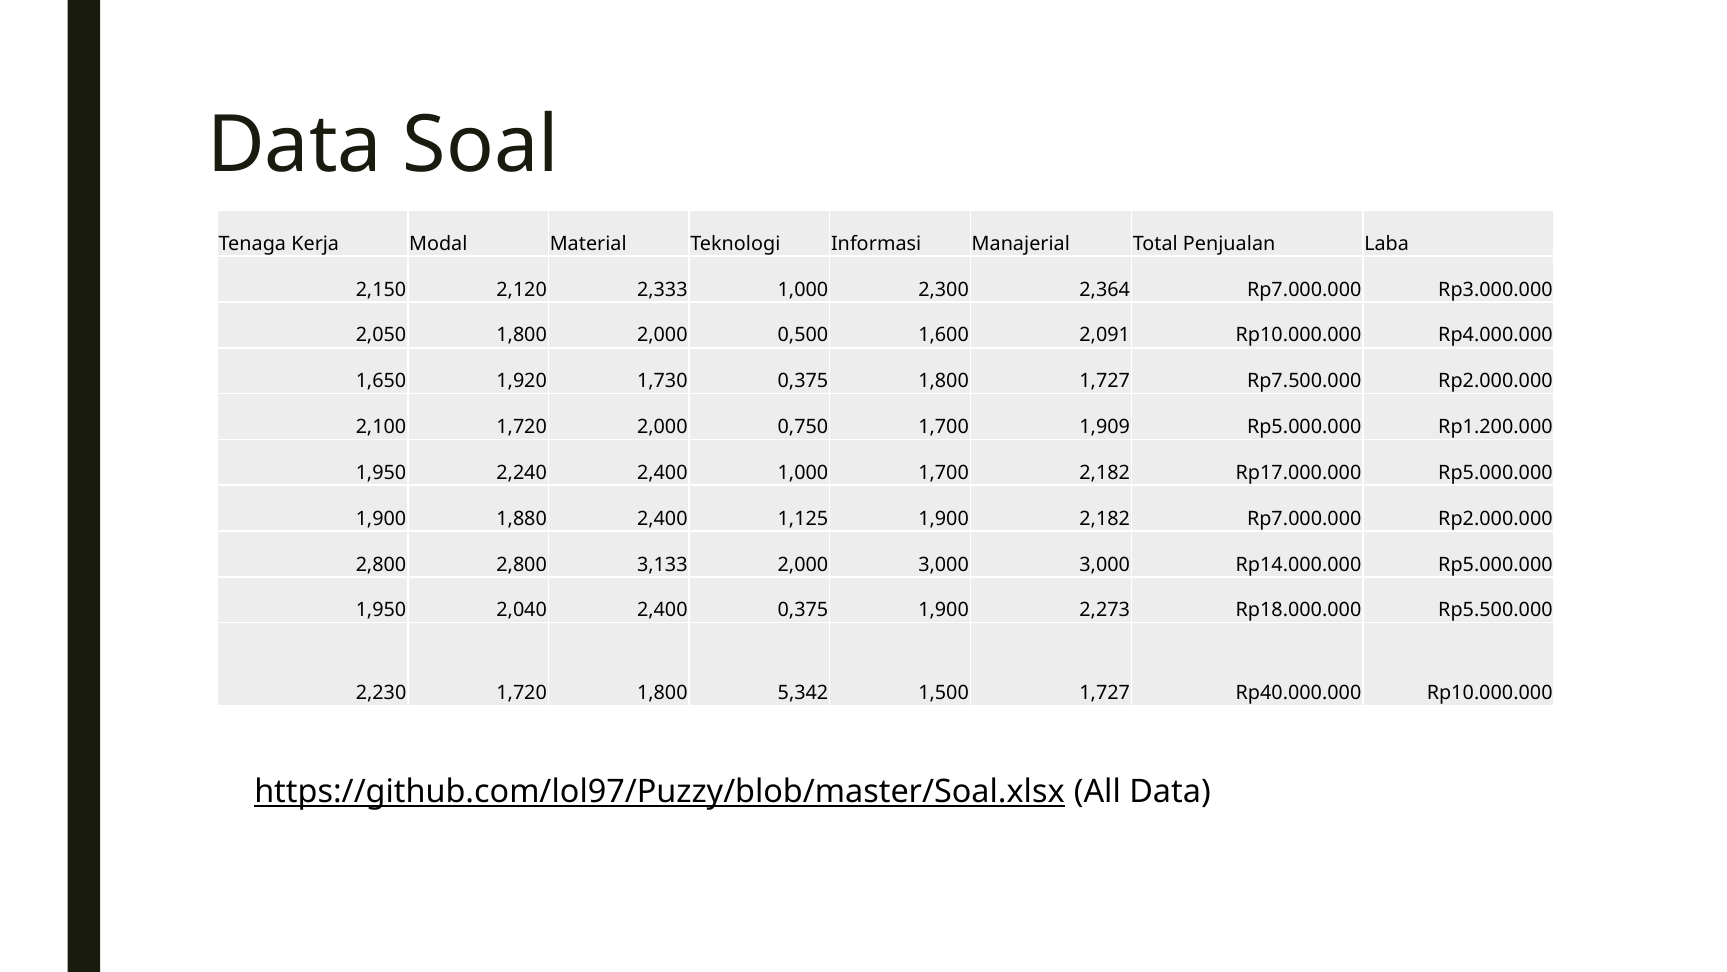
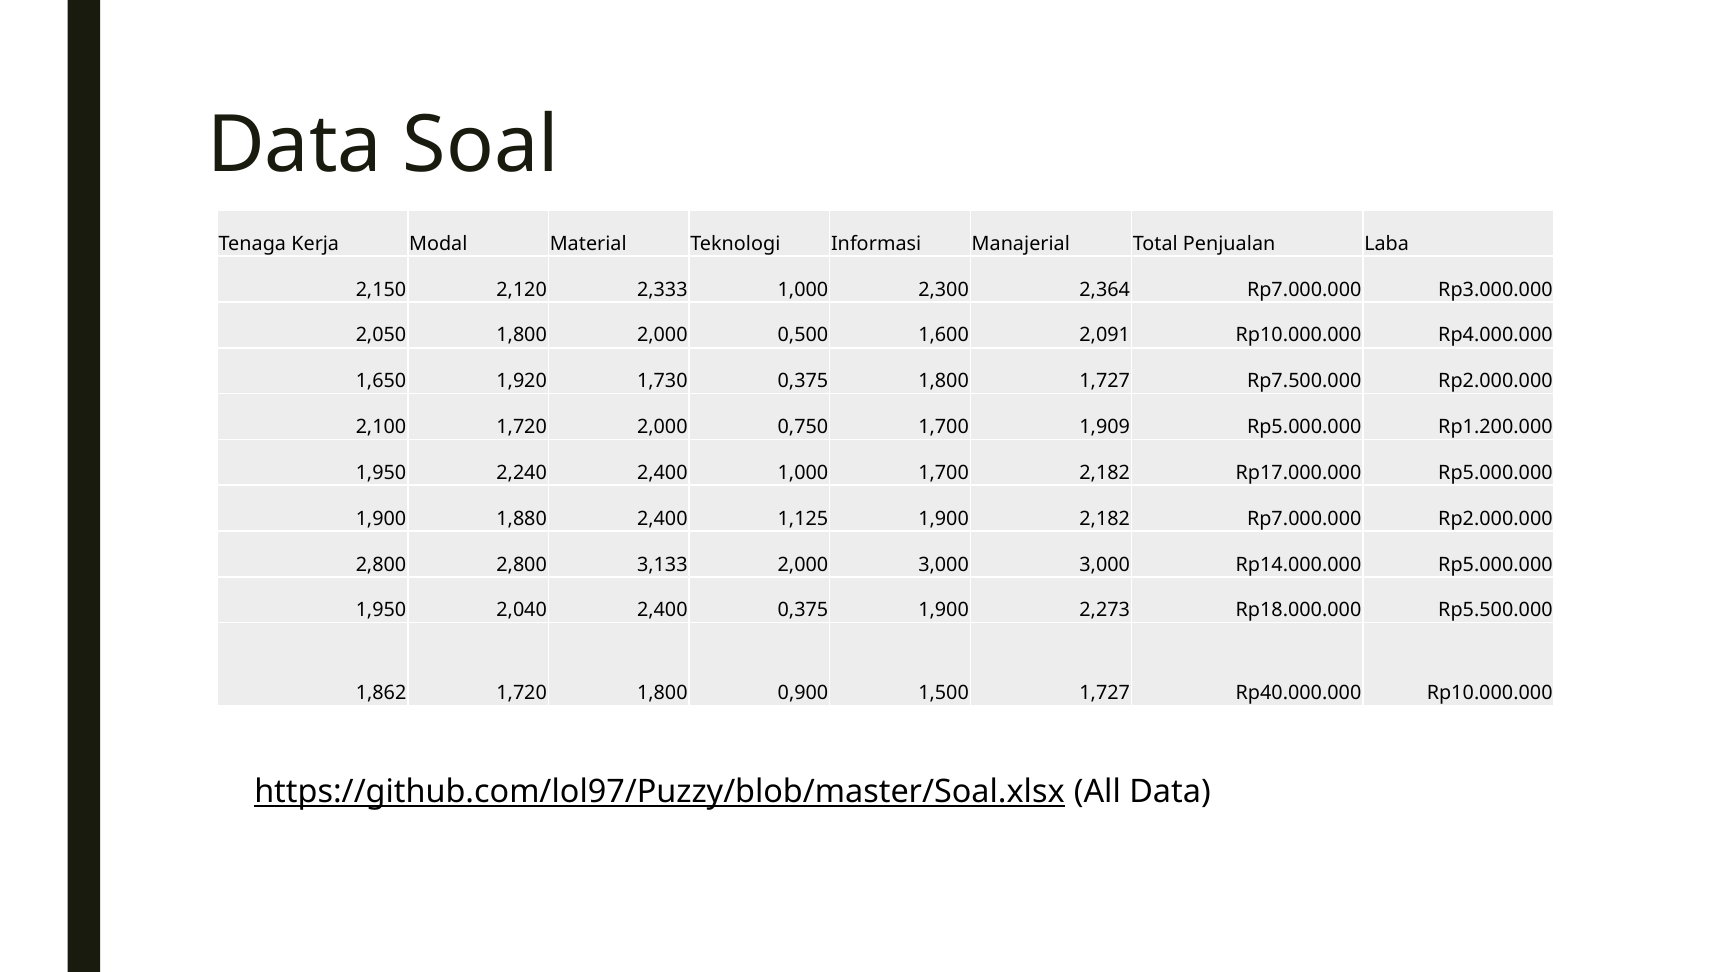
2,230: 2,230 -> 1,862
5,342: 5,342 -> 0,900
